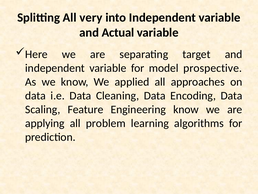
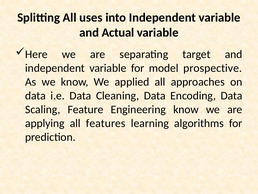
very: very -> uses
problem: problem -> features
